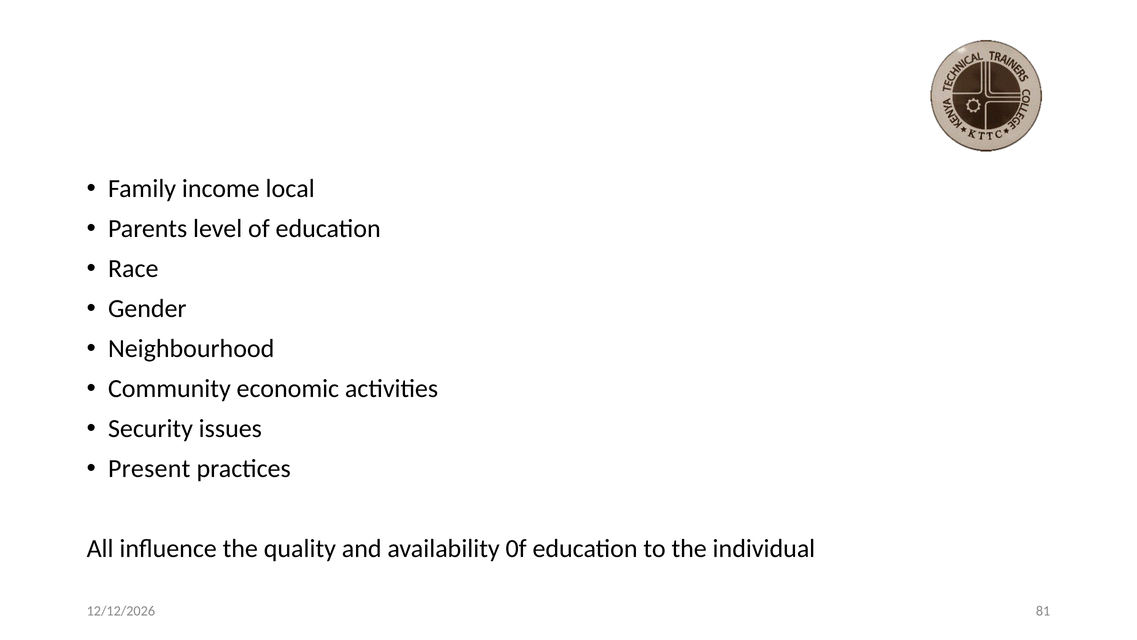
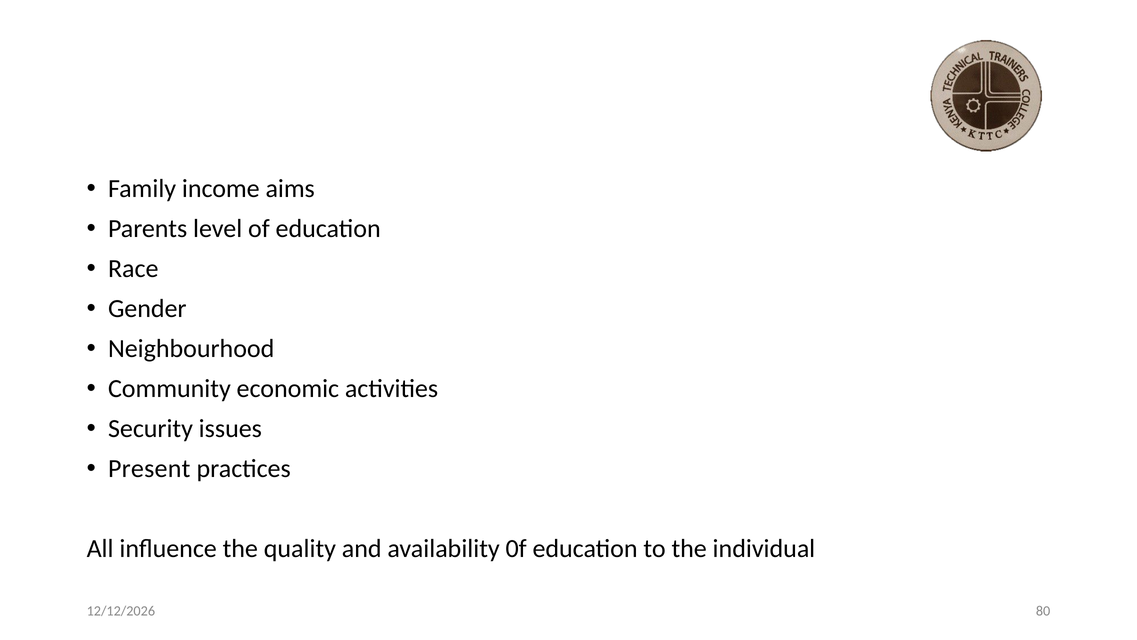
local: local -> aims
81: 81 -> 80
